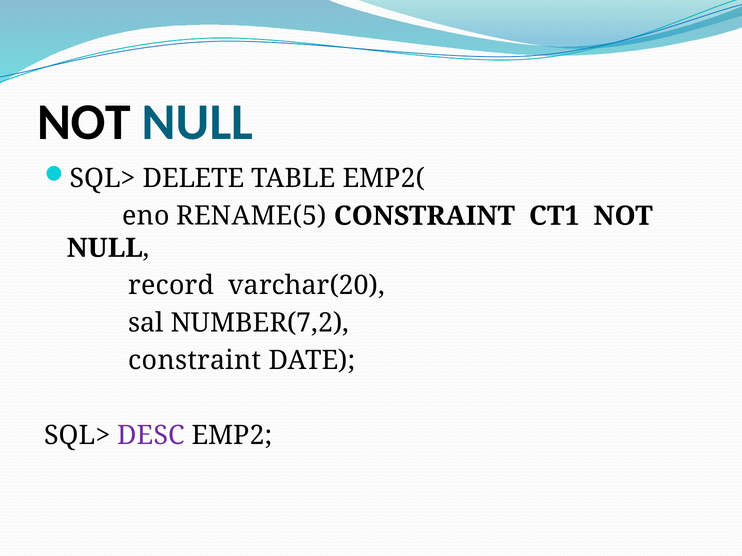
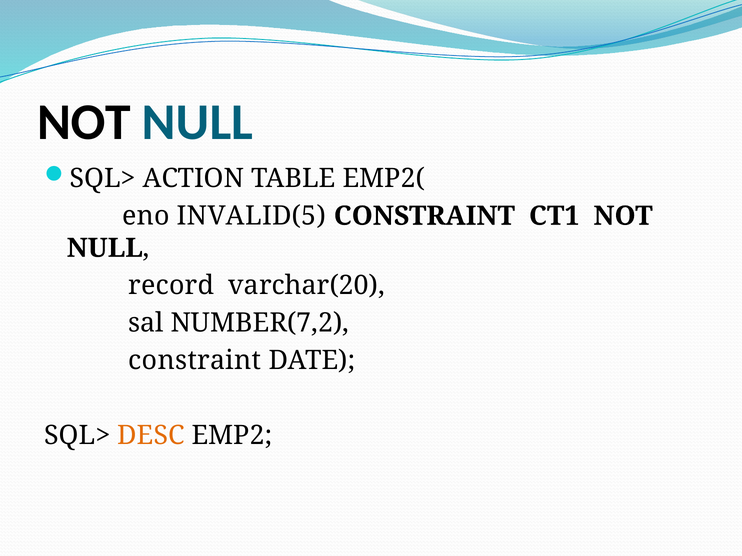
DELETE: DELETE -> ACTION
RENAME(5: RENAME(5 -> INVALID(5
DESC colour: purple -> orange
